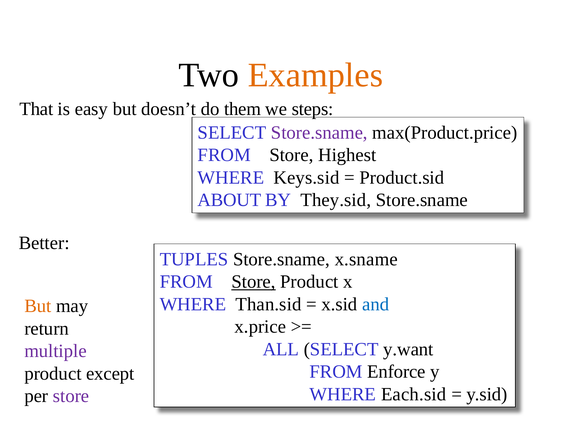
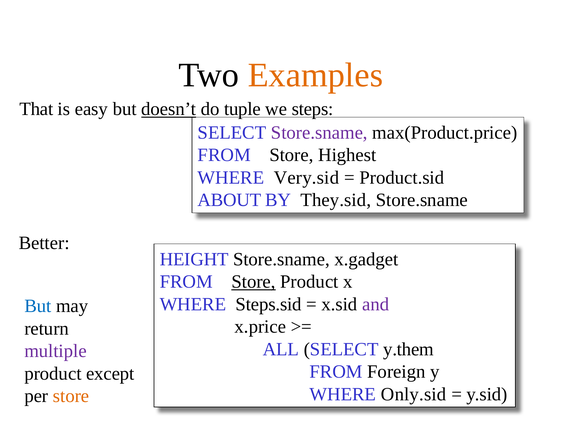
doesn’t underline: none -> present
them: them -> tuple
Keys.sid: Keys.sid -> Very.sid
TUPLES: TUPLES -> HEIGHT
x.sname: x.sname -> x.gadget
Than.sid: Than.sid -> Steps.sid
and colour: blue -> purple
But at (38, 306) colour: orange -> blue
y.want: y.want -> y.them
Enforce: Enforce -> Foreign
Each.sid: Each.sid -> Only.sid
store at (71, 396) colour: purple -> orange
